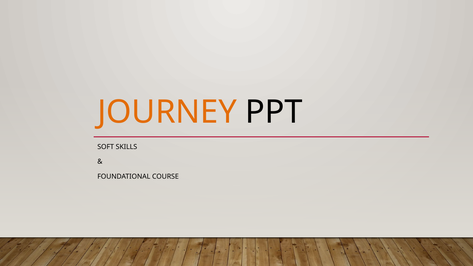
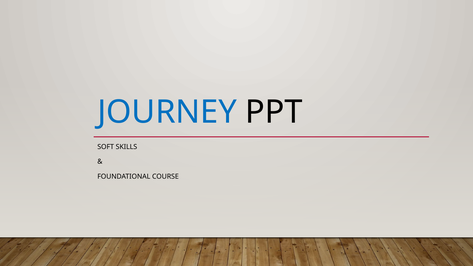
JOURNEY colour: orange -> blue
